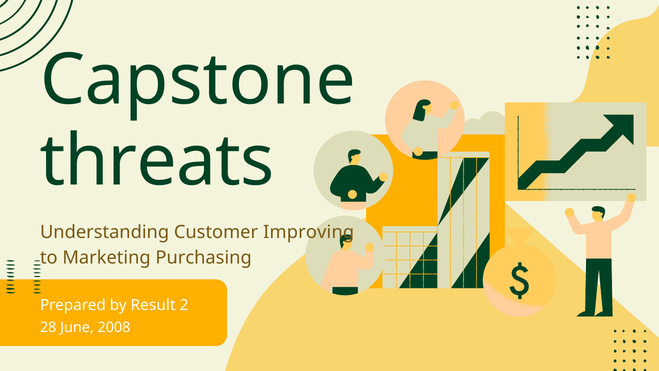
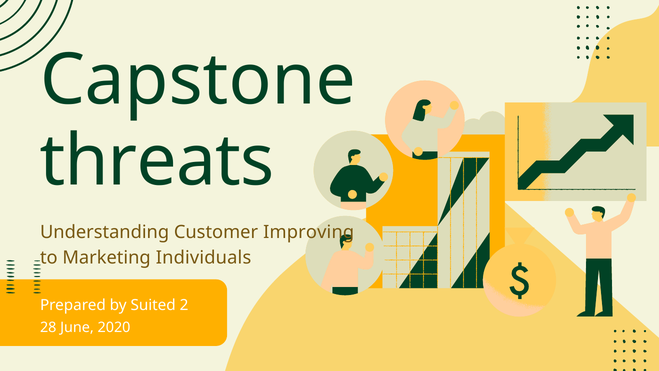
Purchasing: Purchasing -> Individuals
Result: Result -> Suited
2008: 2008 -> 2020
